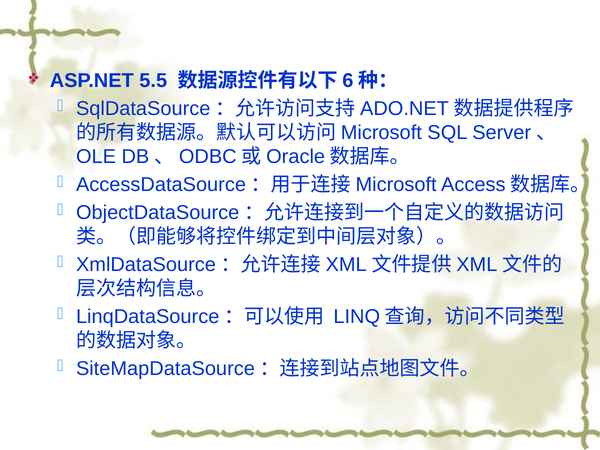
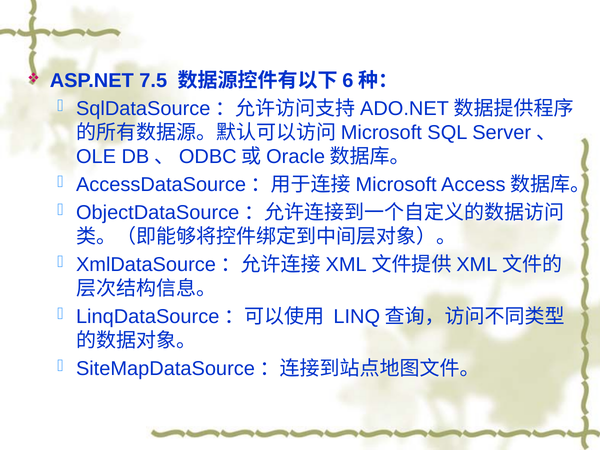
5.5: 5.5 -> 7.5
